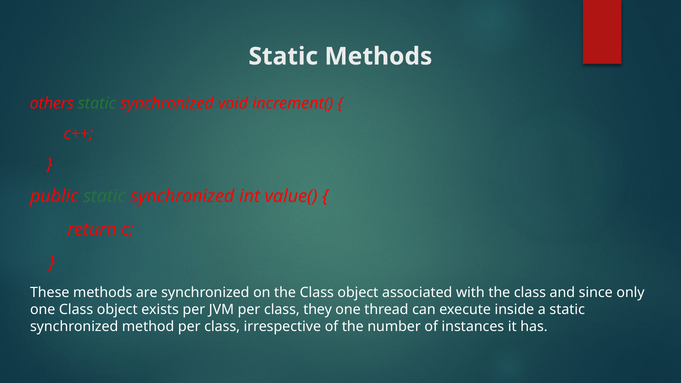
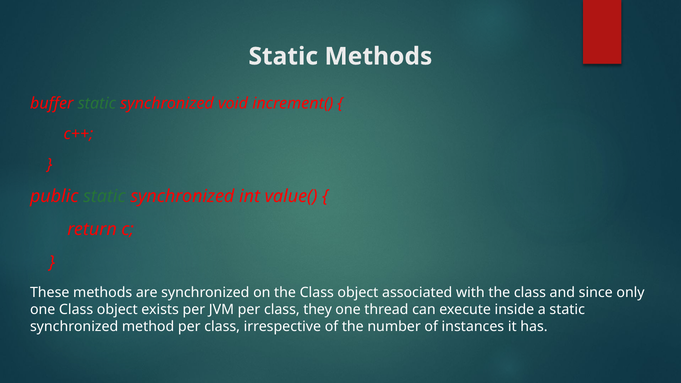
others: others -> buffer
